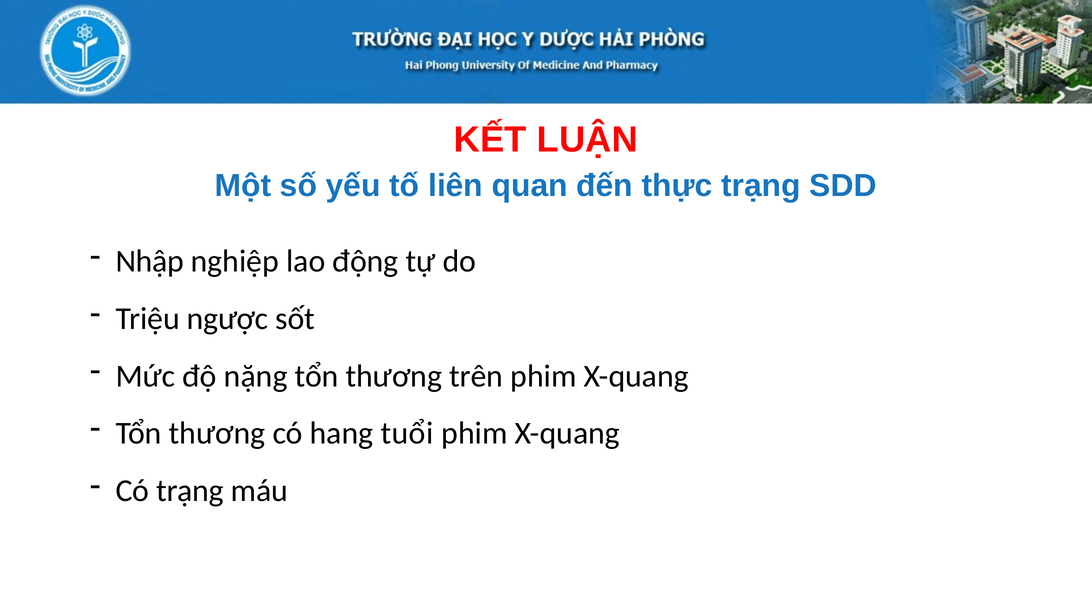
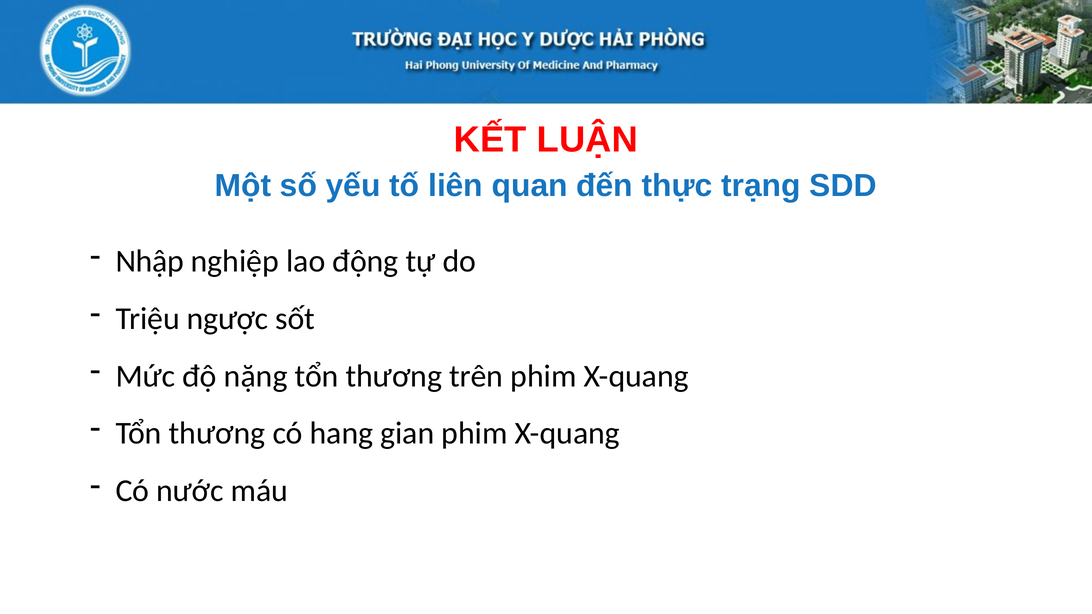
tuổi: tuổi -> gian
Có trạng: trạng -> nước
